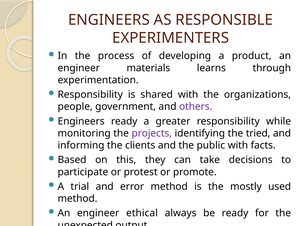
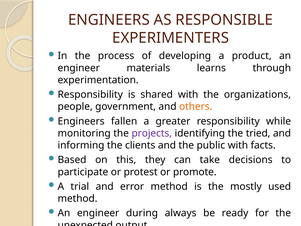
others colour: purple -> orange
Engineers ready: ready -> fallen
ethical: ethical -> during
